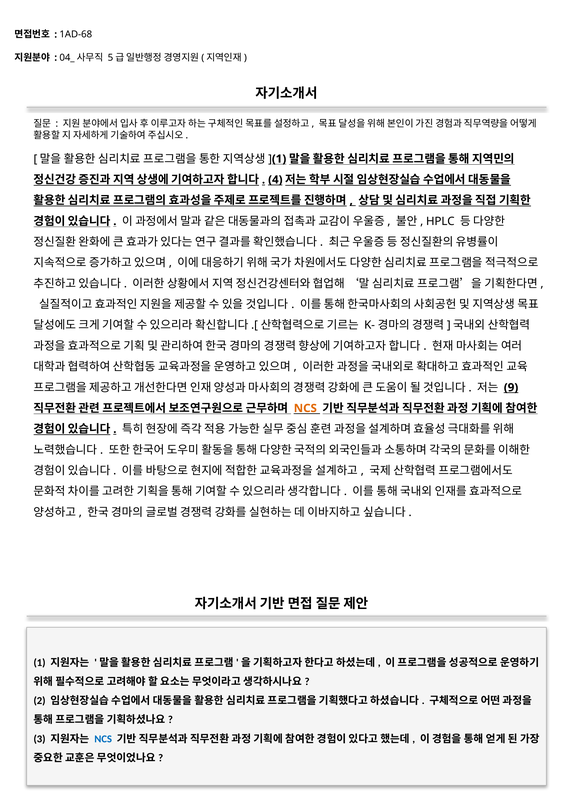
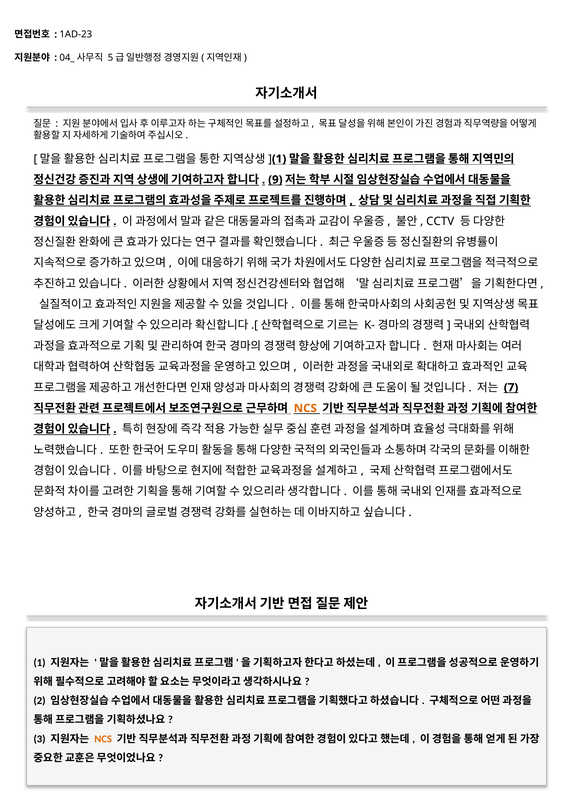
1AD-68: 1AD-68 -> 1AD-23
4: 4 -> 9
HPLC: HPLC -> CCTV
9: 9 -> 7
NCS at (103, 739) colour: blue -> orange
